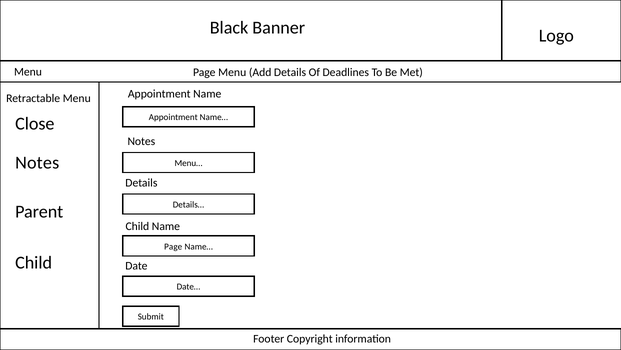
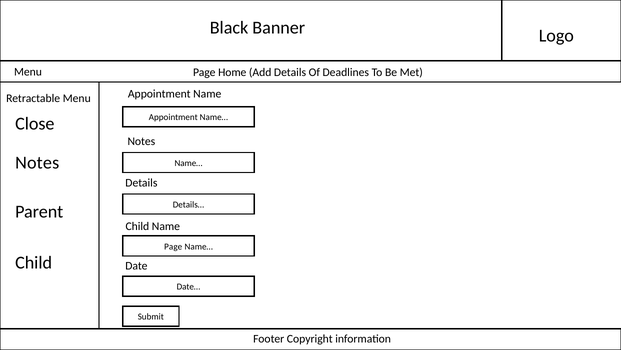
Page Menu: Menu -> Home
Menu… at (188, 163): Menu… -> Name…
